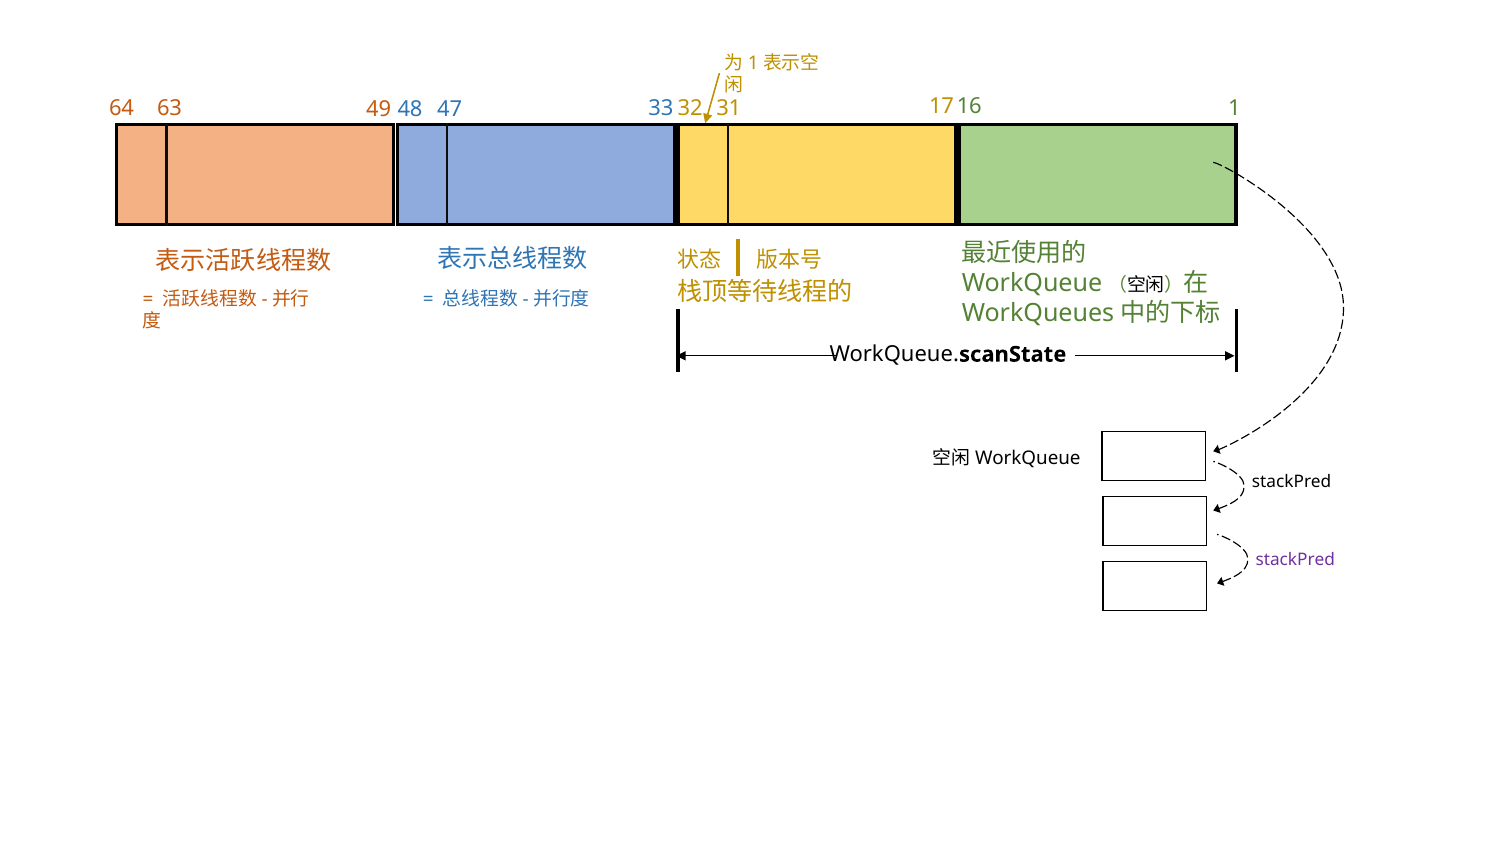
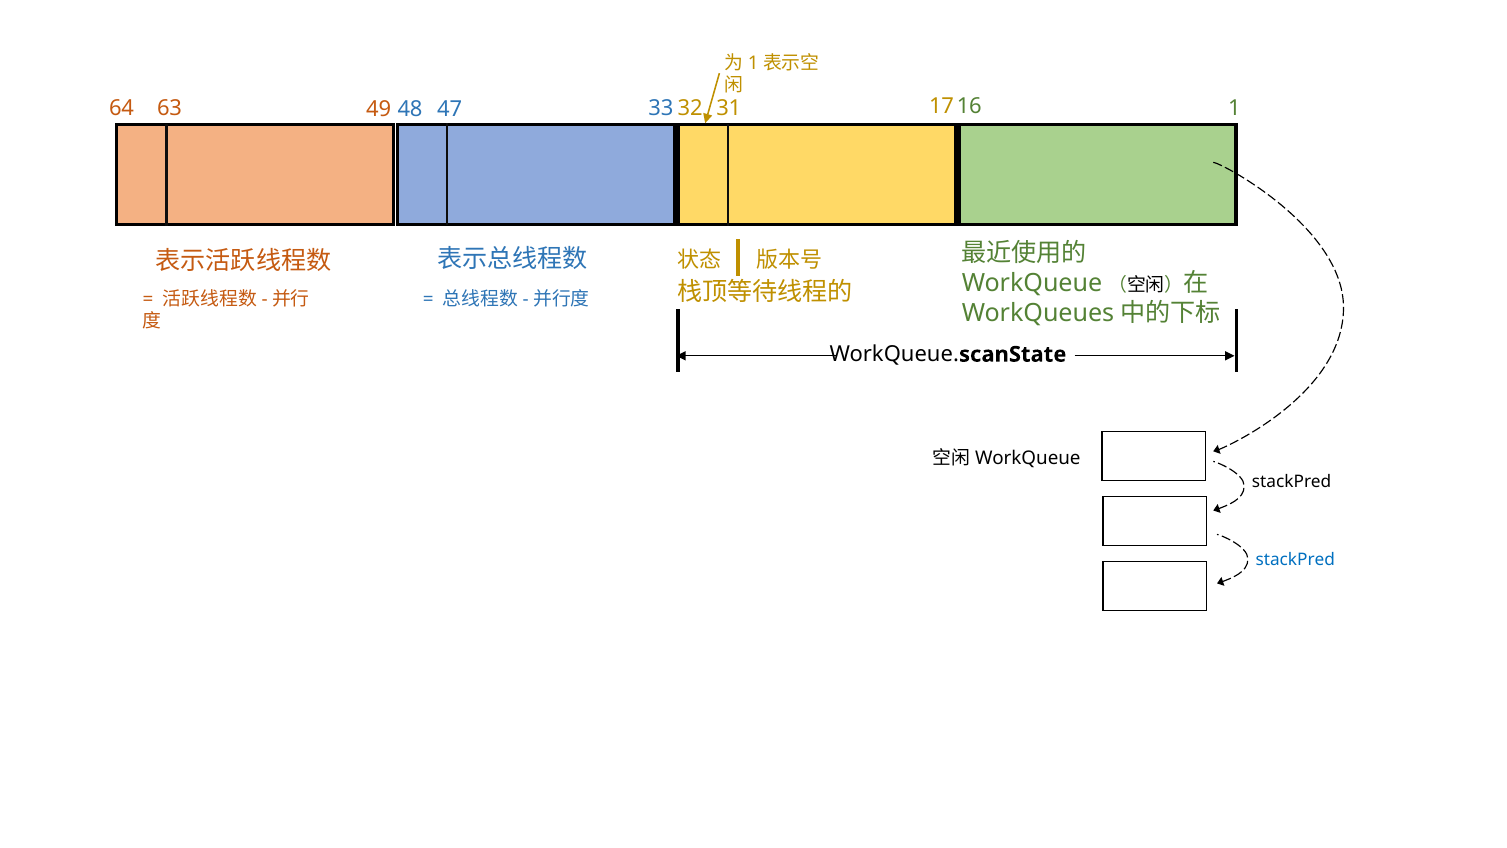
stackPred at (1295, 560) colour: purple -> blue
